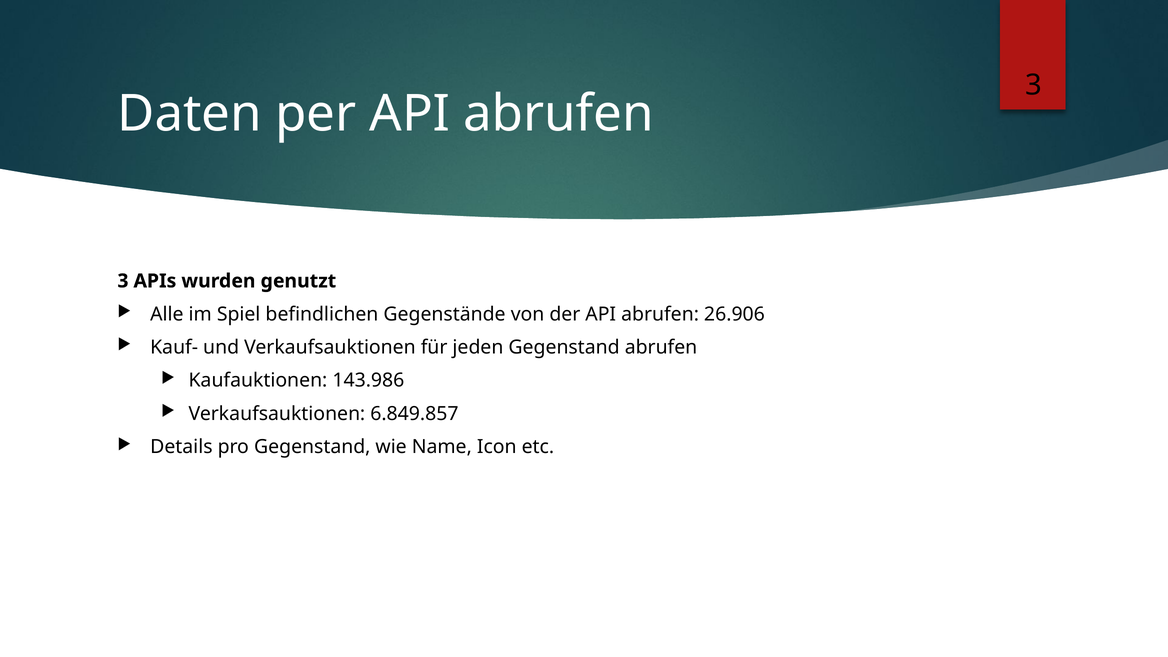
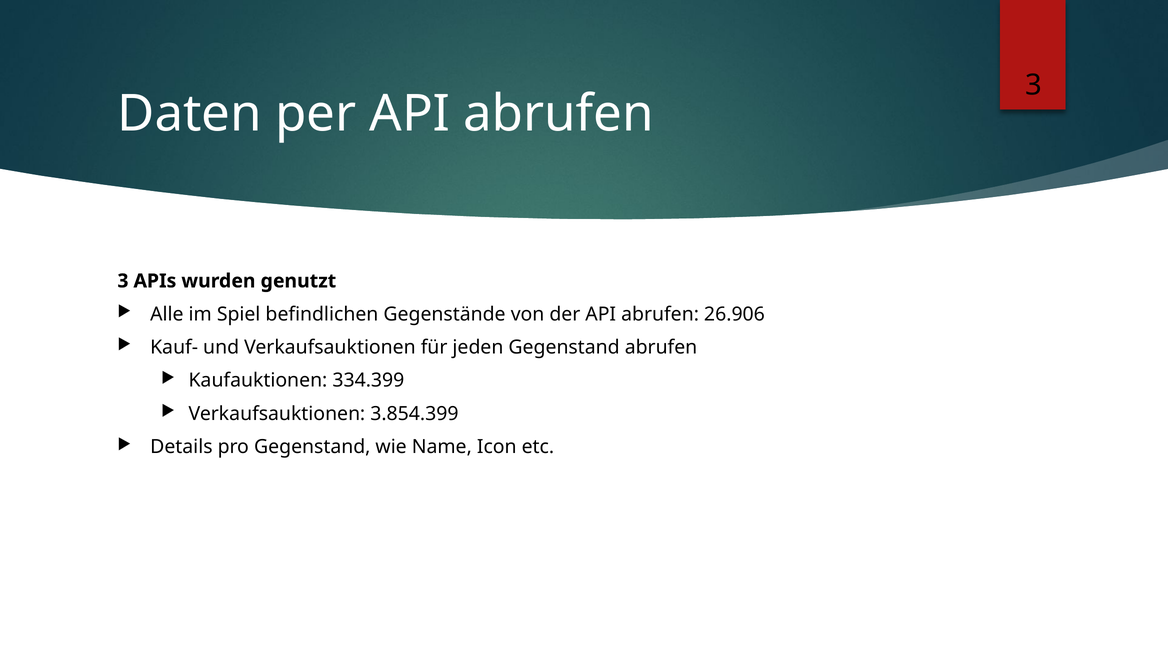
143.986: 143.986 -> 334.399
6.849.857: 6.849.857 -> 3.854.399
